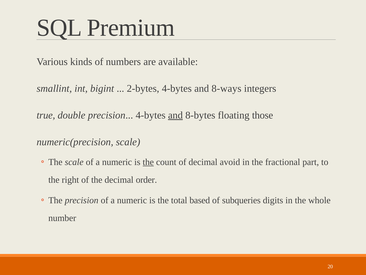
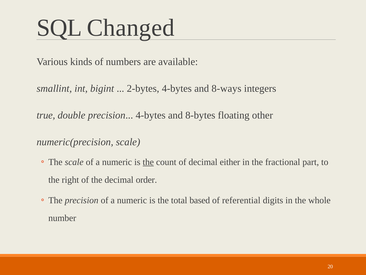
Premium: Premium -> Changed
and at (175, 115) underline: present -> none
those: those -> other
avoid: avoid -> either
subqueries: subqueries -> referential
